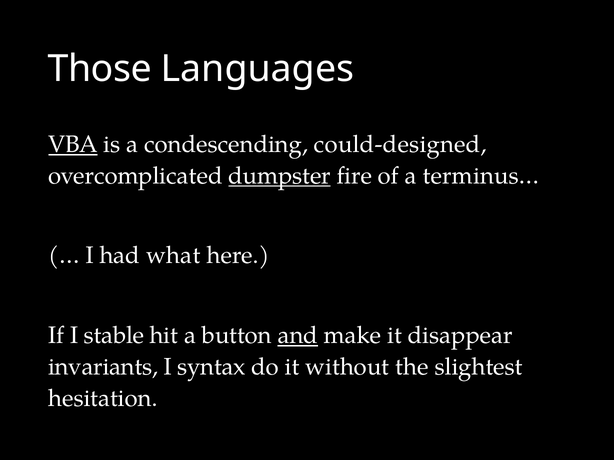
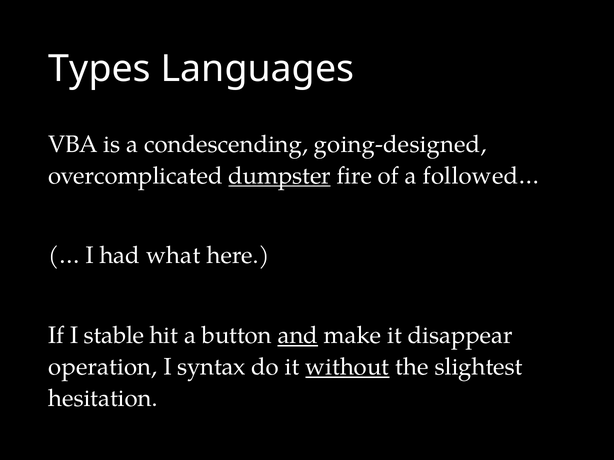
Those: Those -> Types
VBA underline: present -> none
could-designed: could-designed -> going-designed
terminus…: terminus… -> followed…
invariants: invariants -> operation
without underline: none -> present
